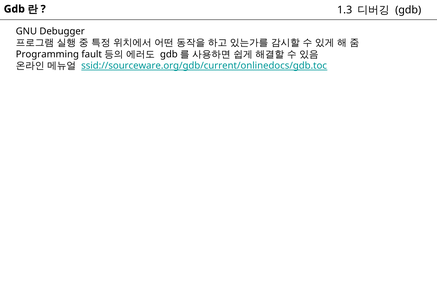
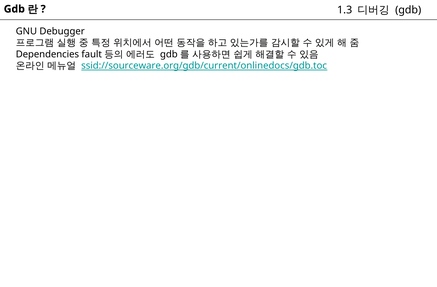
Programming: Programming -> Dependencies
